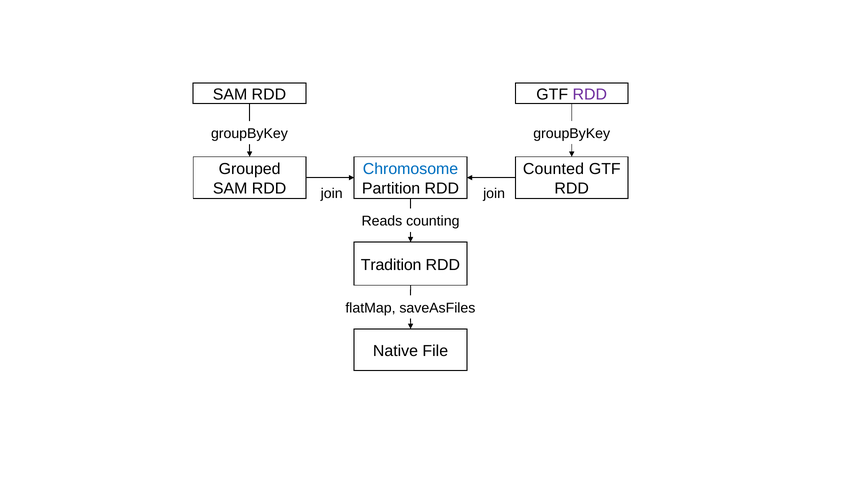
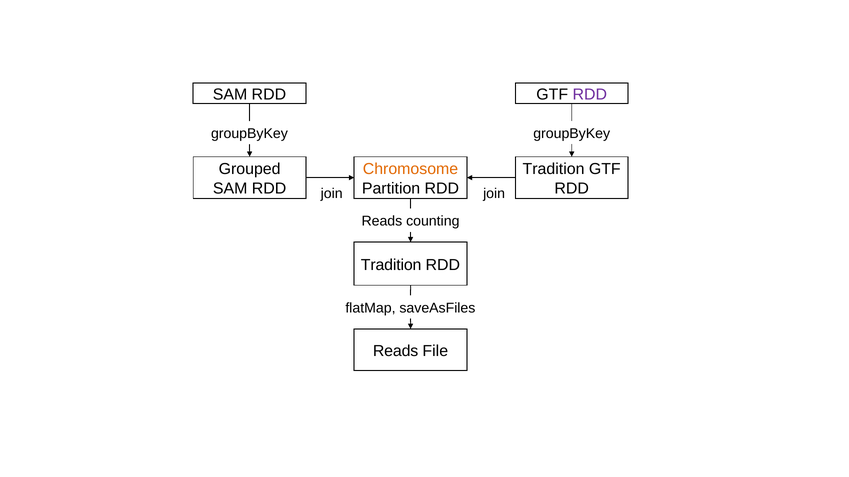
Chromosome colour: blue -> orange
Counted at (553, 169): Counted -> Tradition
Native at (396, 351): Native -> Reads
